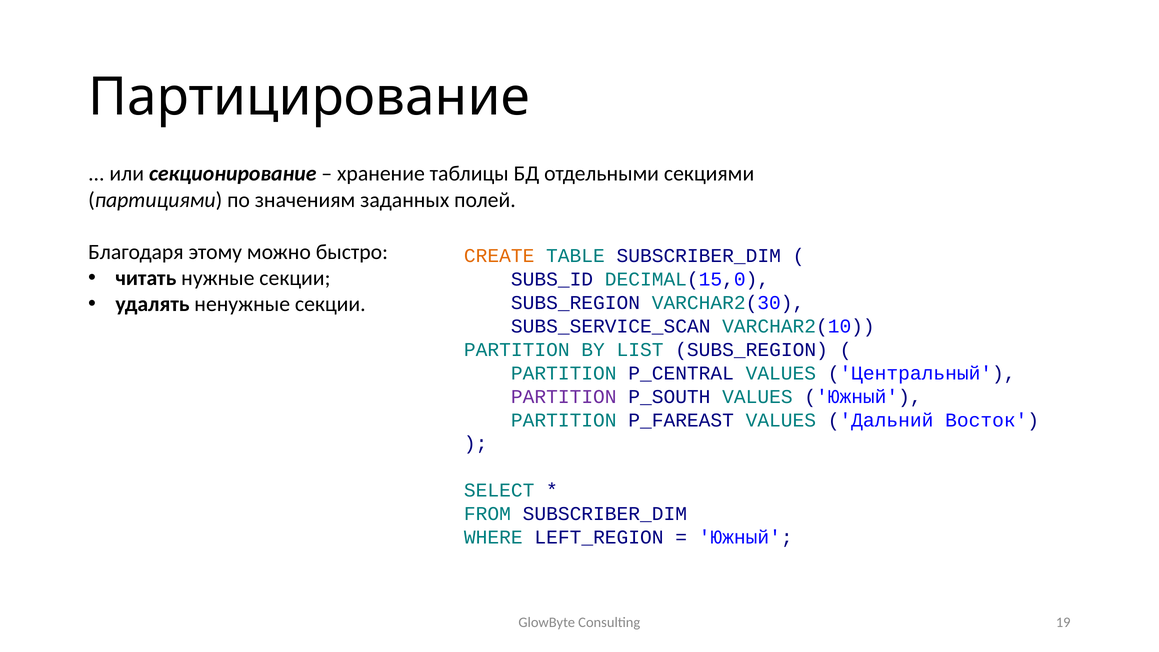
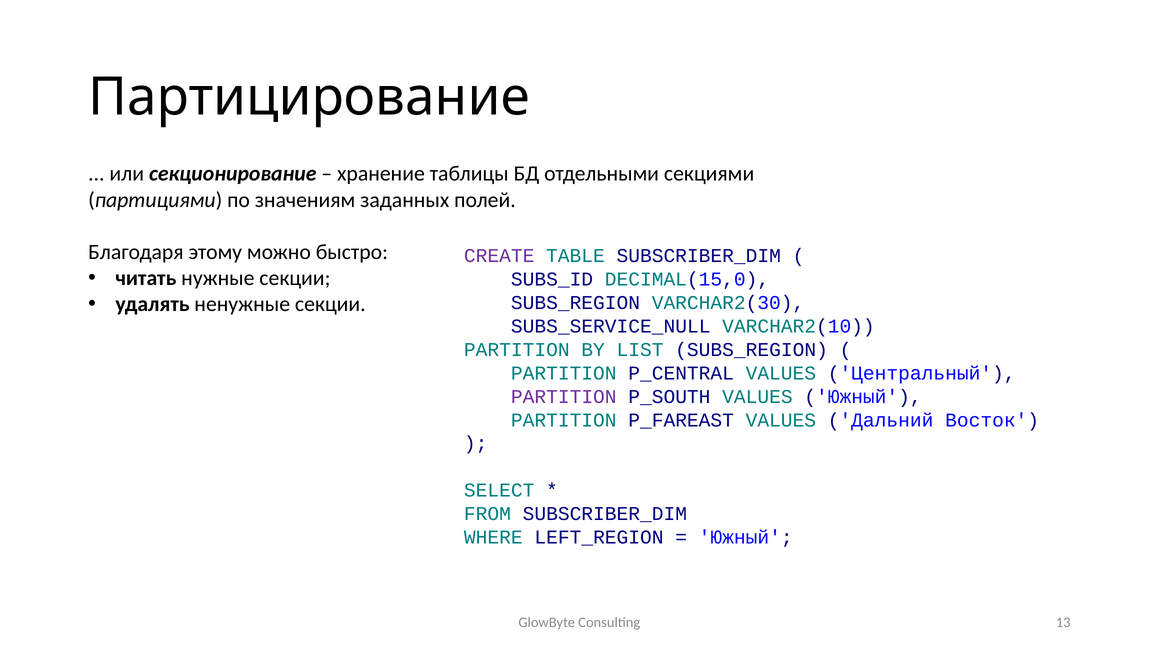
CREATE colour: orange -> purple
SUBS_SERVICE_SCAN: SUBS_SERVICE_SCAN -> SUBS_SERVICE_NULL
19: 19 -> 13
